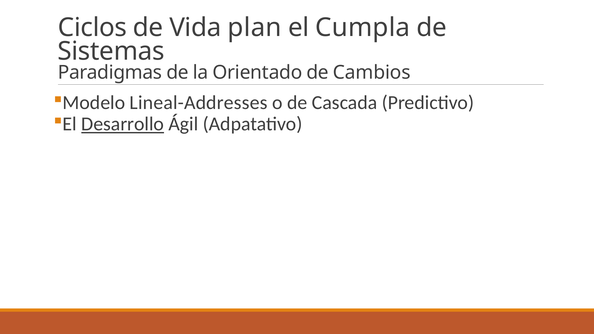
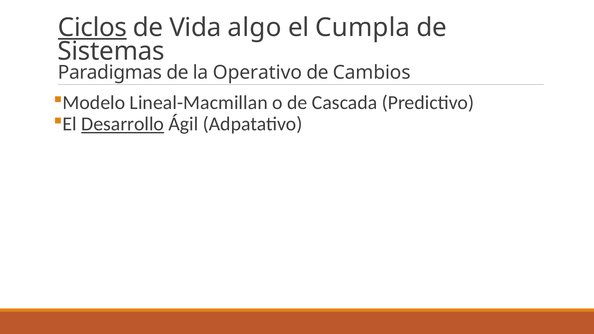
Ciclos underline: none -> present
plan: plan -> algo
Orientado: Orientado -> Operativo
Lineal-Addresses: Lineal-Addresses -> Lineal-Macmillan
